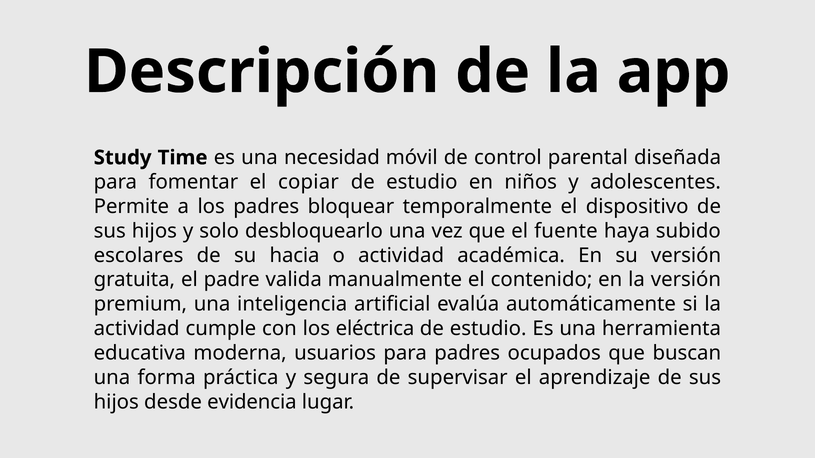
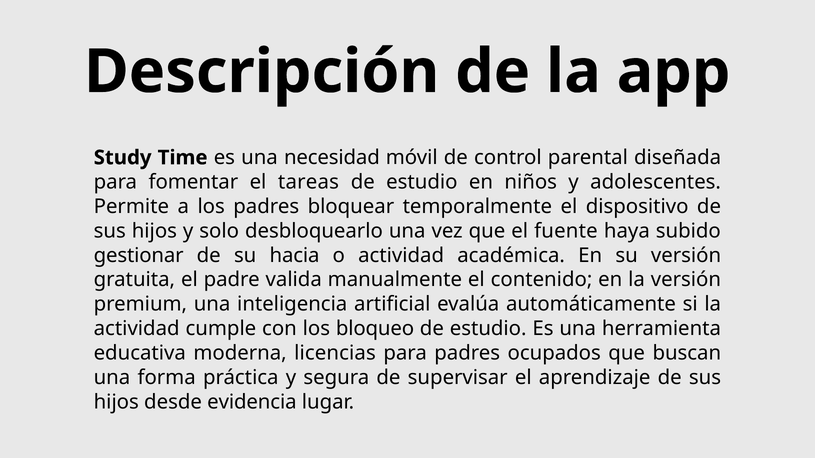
copiar: copiar -> tareas
escolares: escolares -> gestionar
eléctrica: eléctrica -> bloqueo
usuarios: usuarios -> licencias
